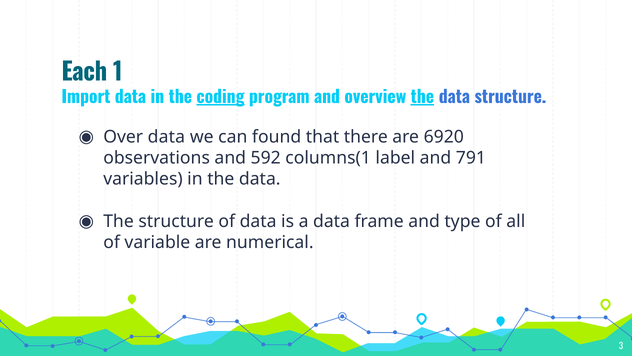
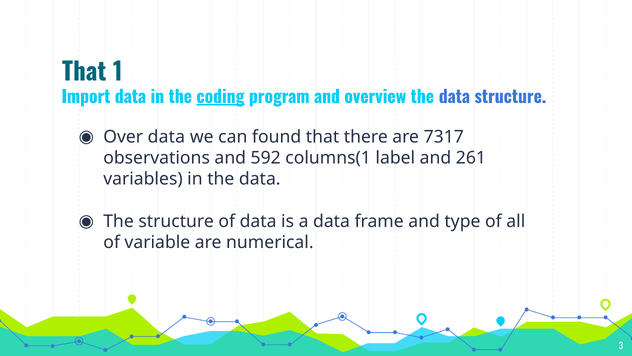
Each at (84, 72): Each -> That
the at (422, 97) underline: present -> none
6920: 6920 -> 7317
791: 791 -> 261
